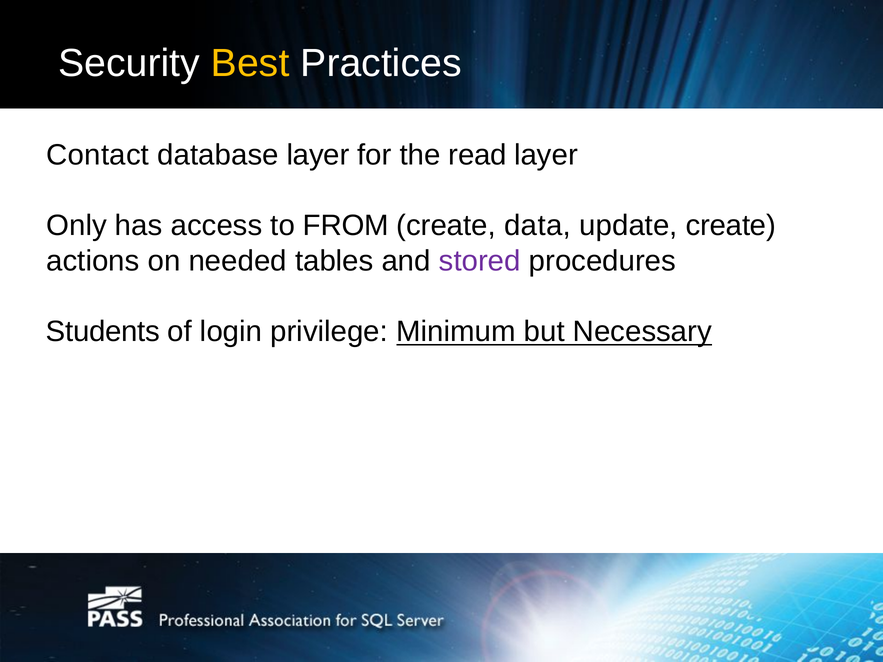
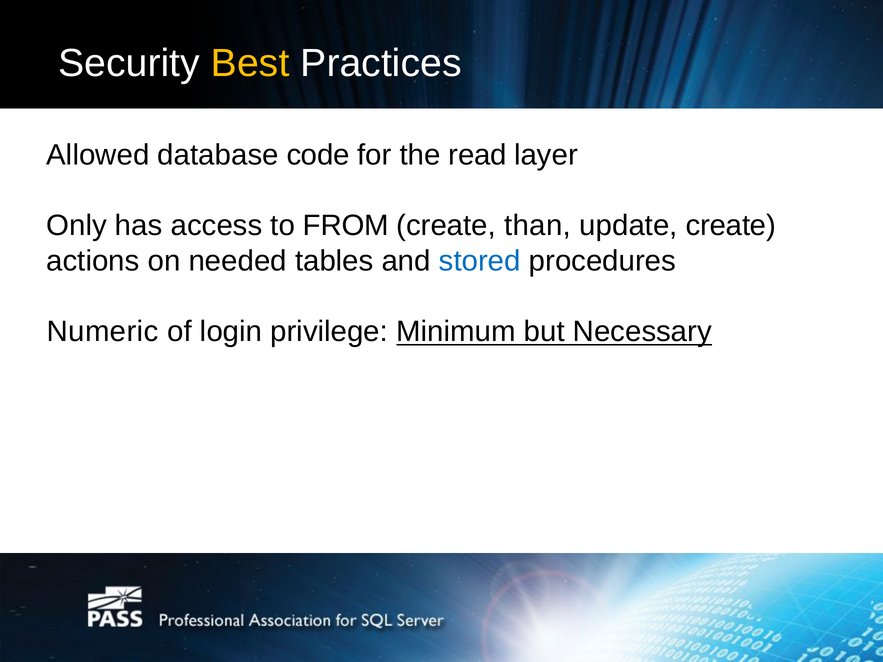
Contact: Contact -> Allowed
database layer: layer -> code
data: data -> than
stored colour: purple -> blue
Students: Students -> Numeric
